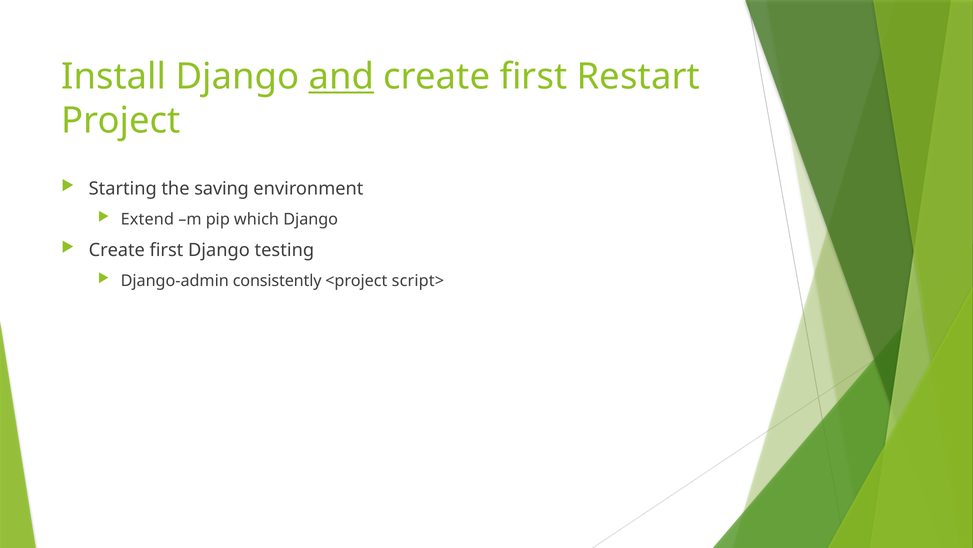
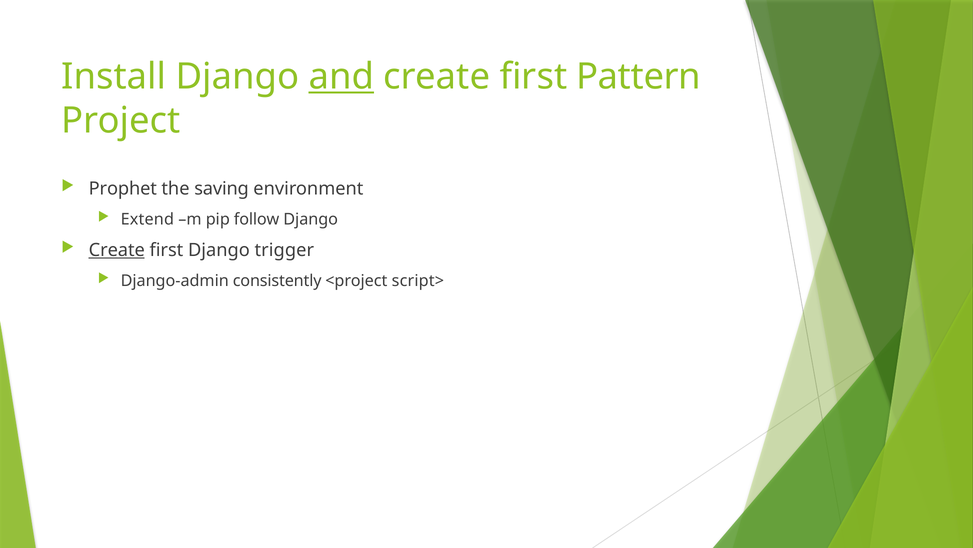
Restart: Restart -> Pattern
Starting: Starting -> Prophet
which: which -> follow
Create at (117, 250) underline: none -> present
testing: testing -> trigger
